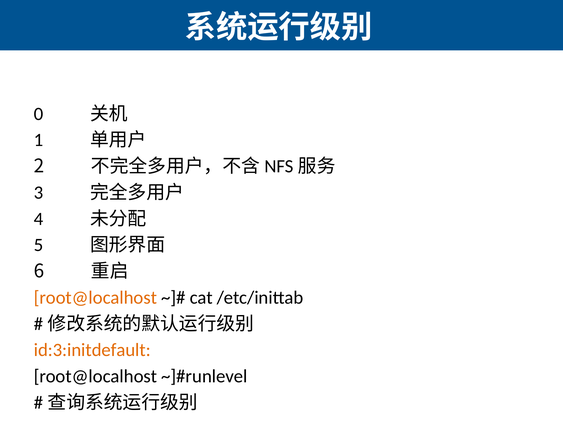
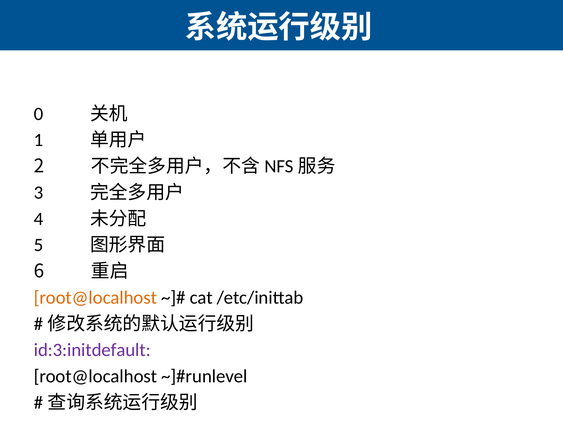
id:3:initdefault colour: orange -> purple
